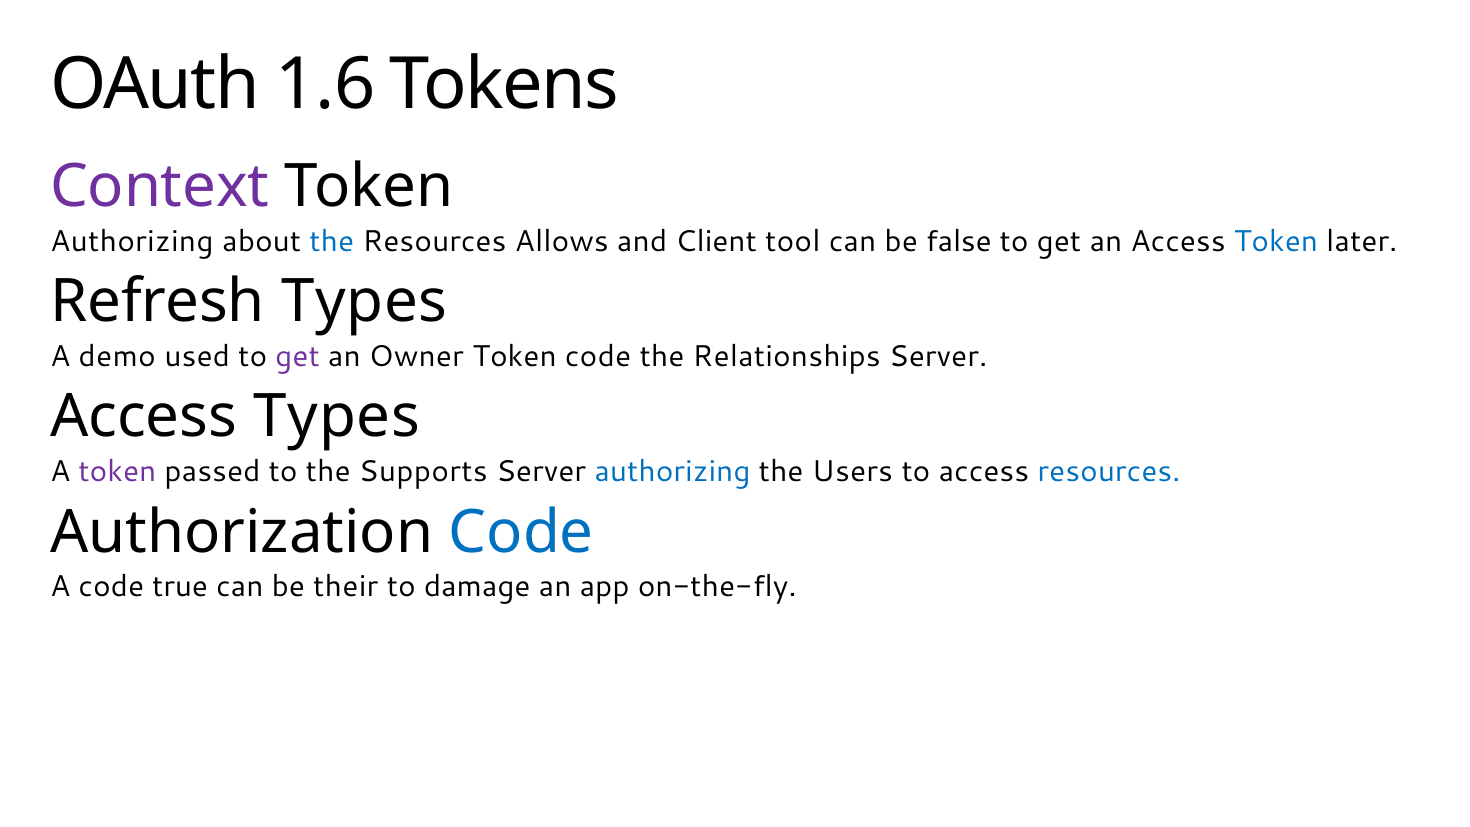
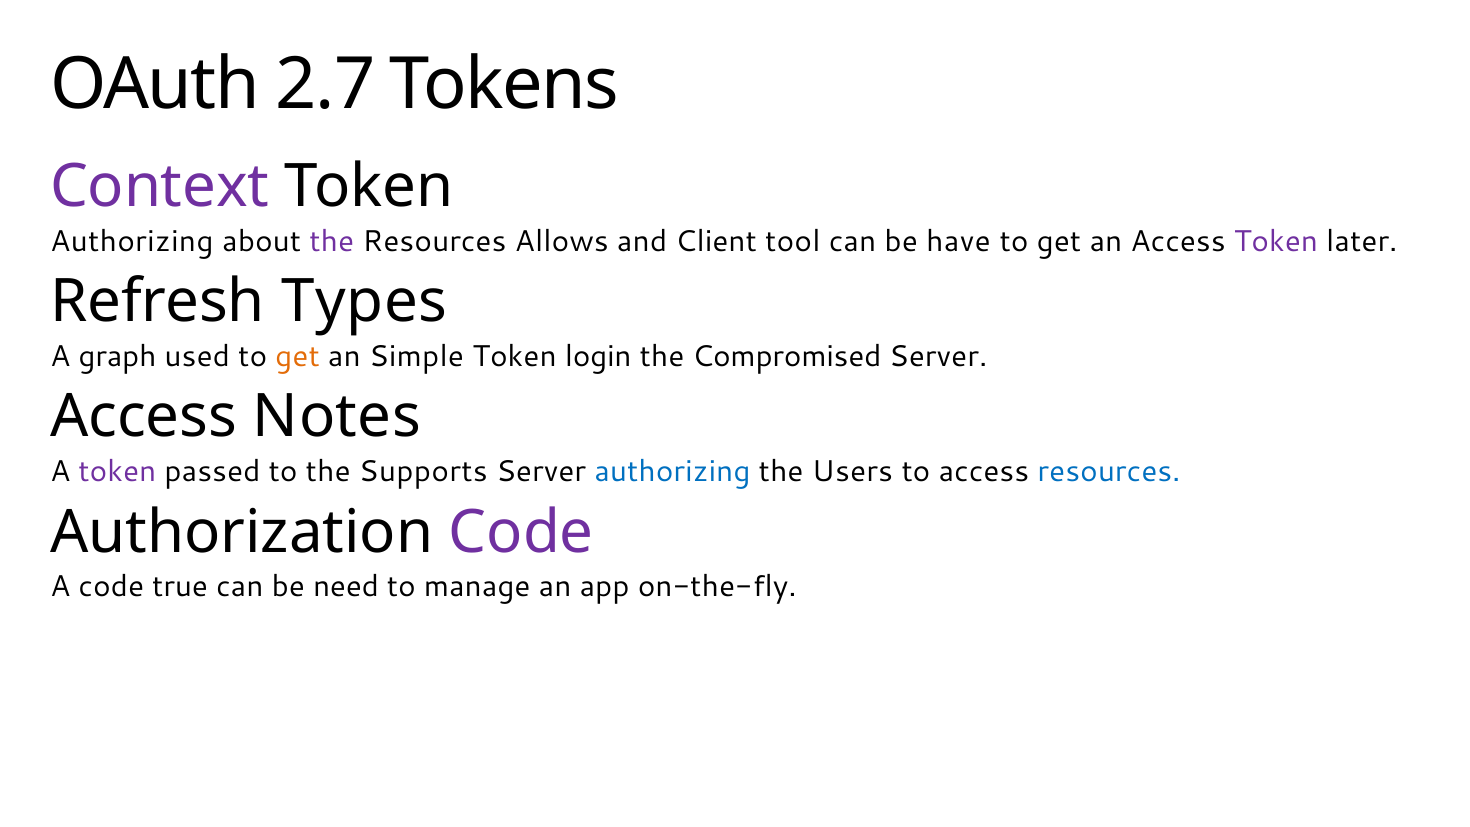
1.6: 1.6 -> 2.7
the at (332, 241) colour: blue -> purple
false: false -> have
Token at (1276, 241) colour: blue -> purple
demo: demo -> graph
get at (298, 356) colour: purple -> orange
Owner: Owner -> Simple
Token code: code -> login
Relationships: Relationships -> Compromised
Access Types: Types -> Notes
Code at (521, 532) colour: blue -> purple
their: their -> need
damage: damage -> manage
